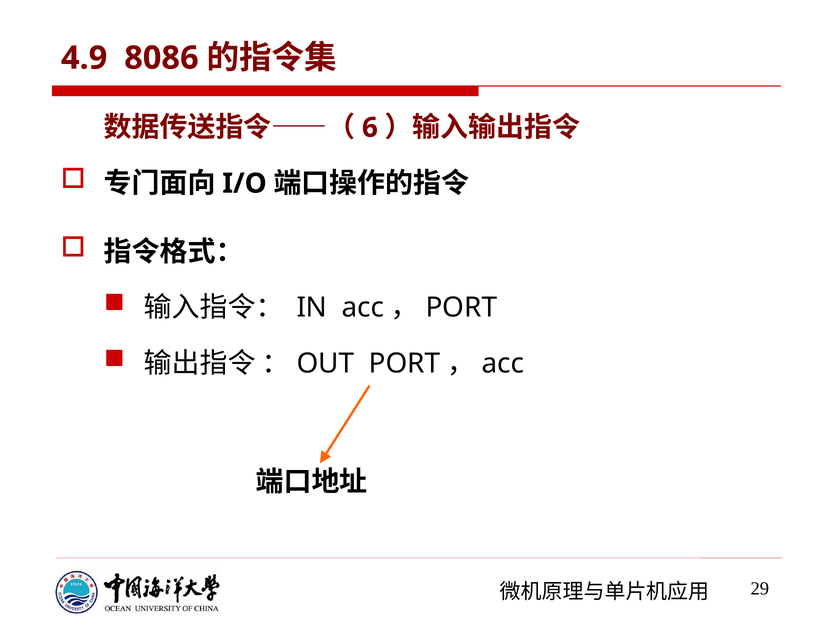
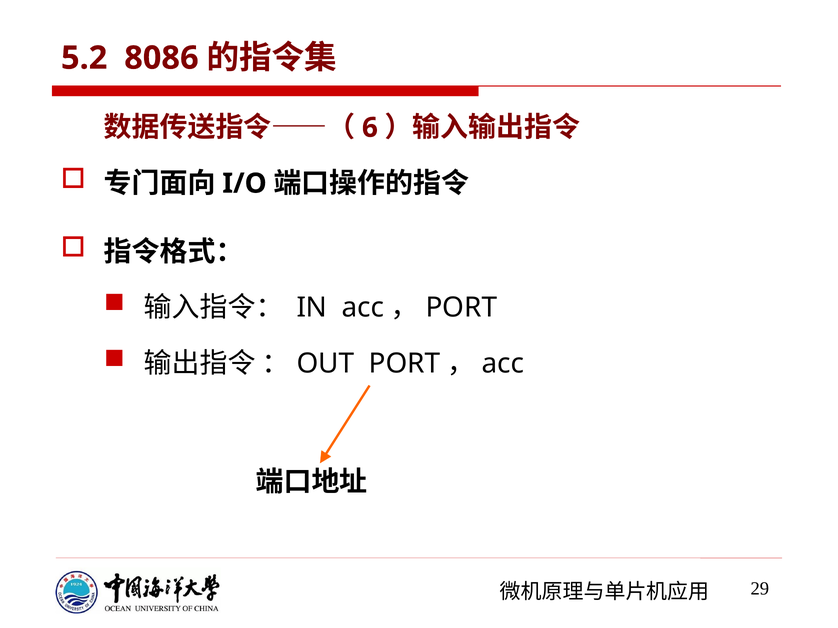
4.9: 4.9 -> 5.2
